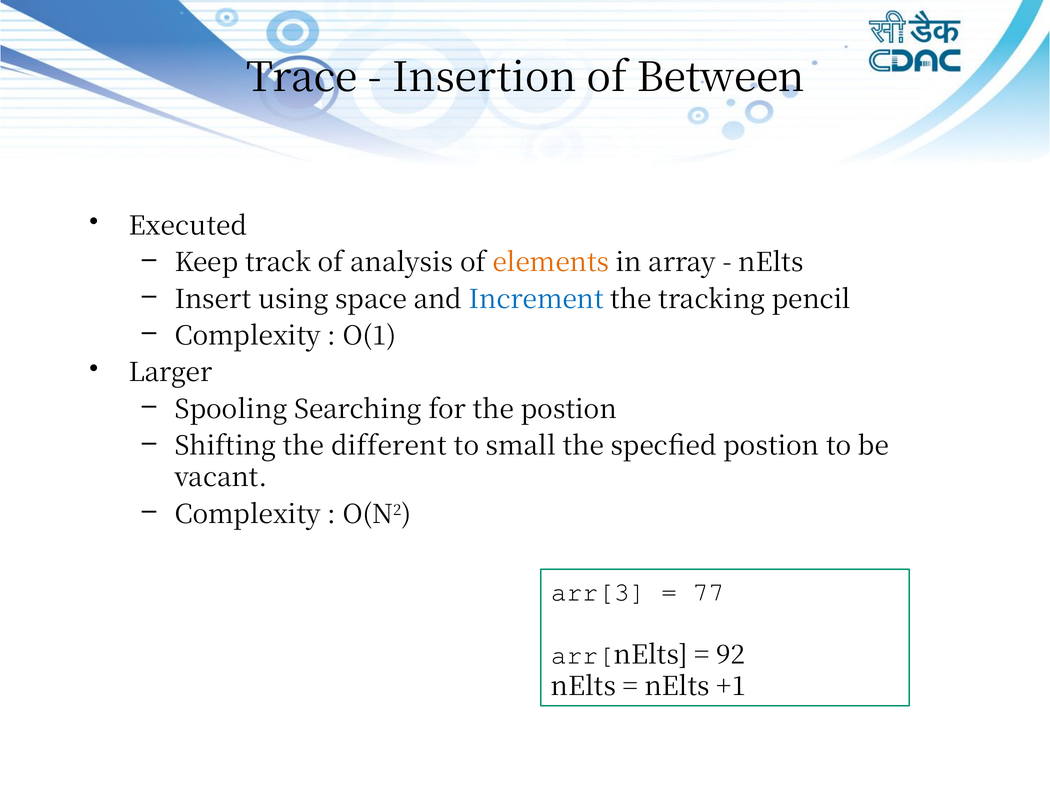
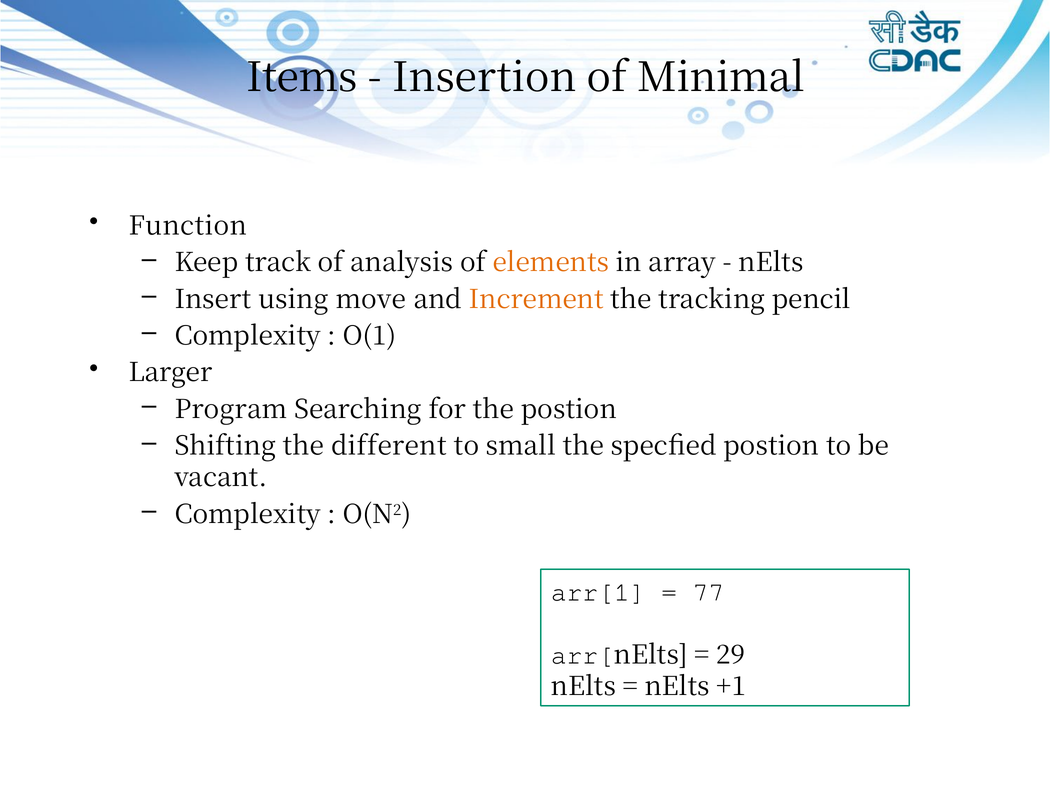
Trace: Trace -> Items
Between: Between -> Minimal
Executed: Executed -> Function
space: space -> move
Increment colour: blue -> orange
Spooling: Spooling -> Program
arr[3: arr[3 -> arr[1
92: 92 -> 29
